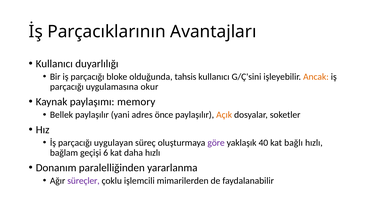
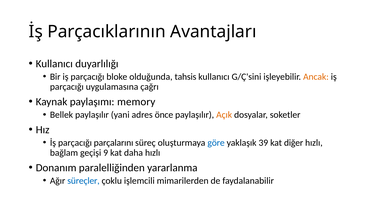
okur: okur -> çağrı
uygulayan: uygulayan -> parçalarını
göre colour: purple -> blue
40: 40 -> 39
bağlı: bağlı -> diğer
6: 6 -> 9
süreçler colour: purple -> blue
